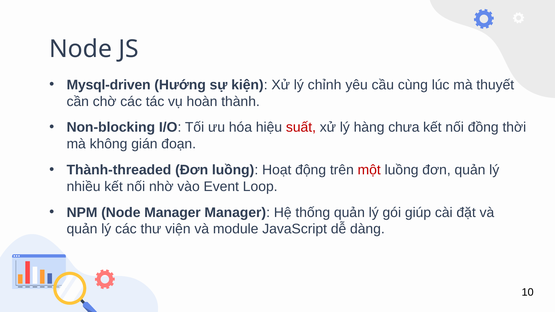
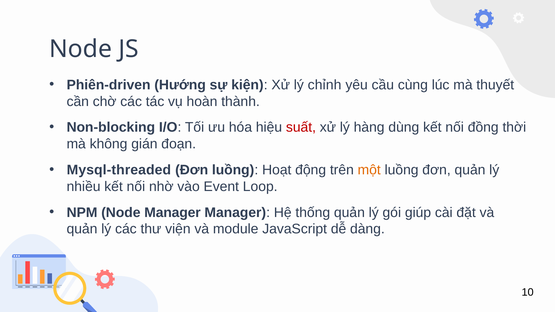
Mysql-driven: Mysql-driven -> Phiên-driven
chưa: chưa -> dùng
Thành-threaded: Thành-threaded -> Mysql-threaded
một colour: red -> orange
